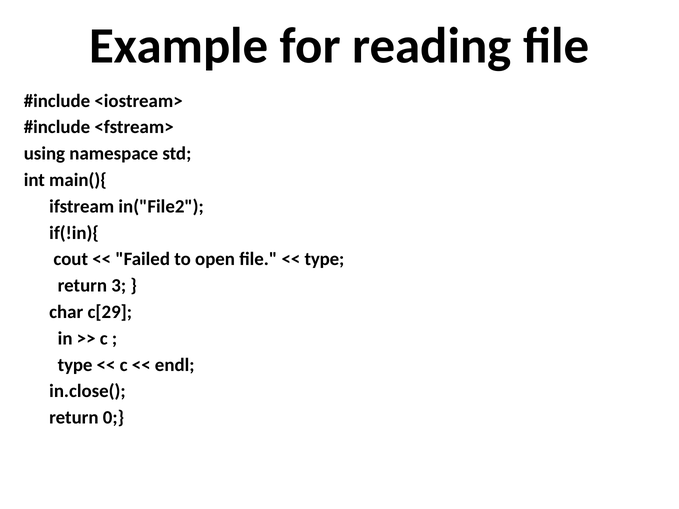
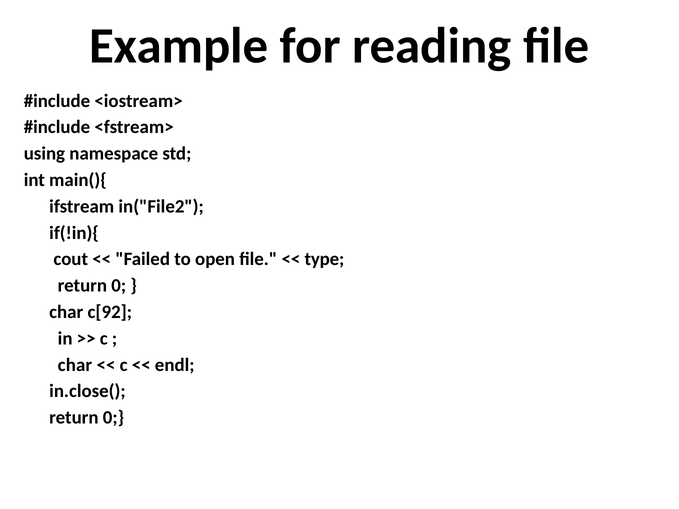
3 at (119, 286): 3 -> 0
c[29: c[29 -> c[92
type at (75, 365): type -> char
